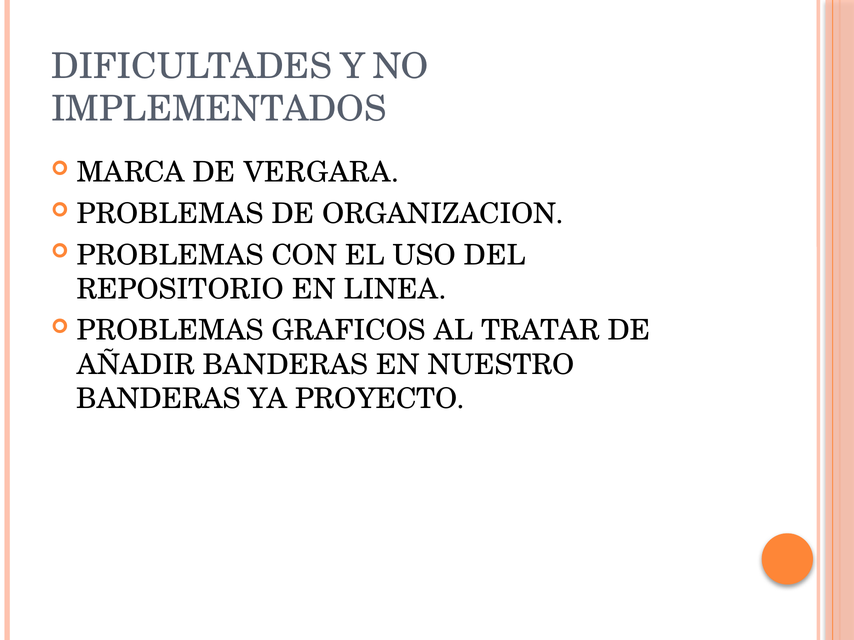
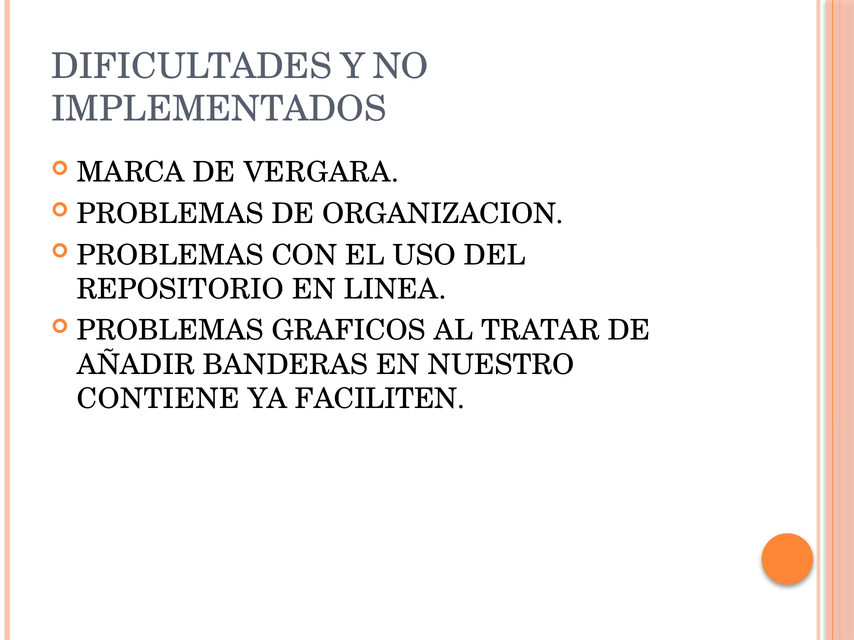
BANDERAS at (158, 399): BANDERAS -> CONTIENE
PROYECTO: PROYECTO -> FACILITEN
